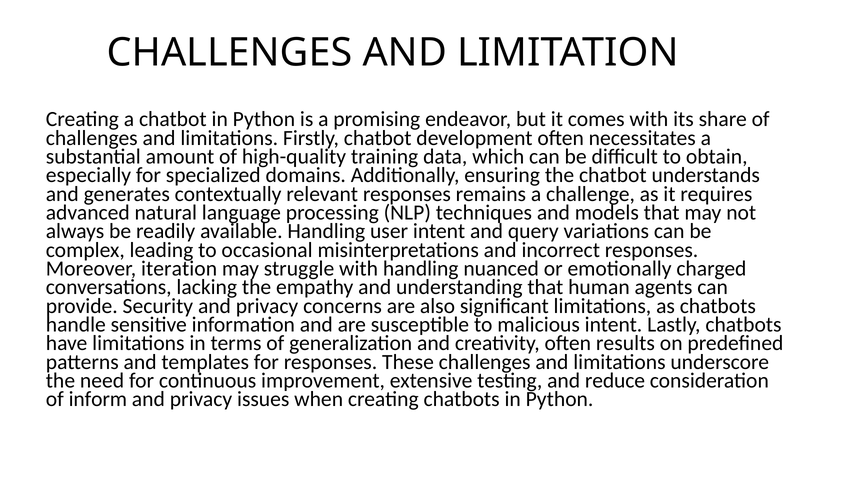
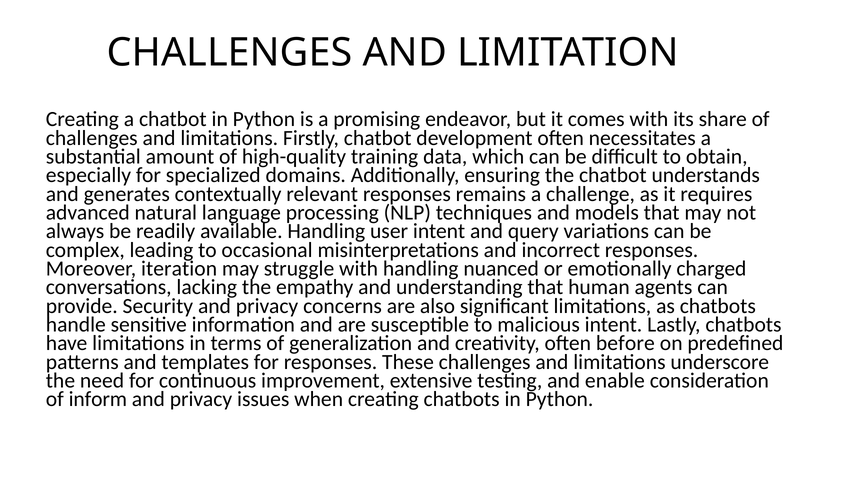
results: results -> before
reduce: reduce -> enable
